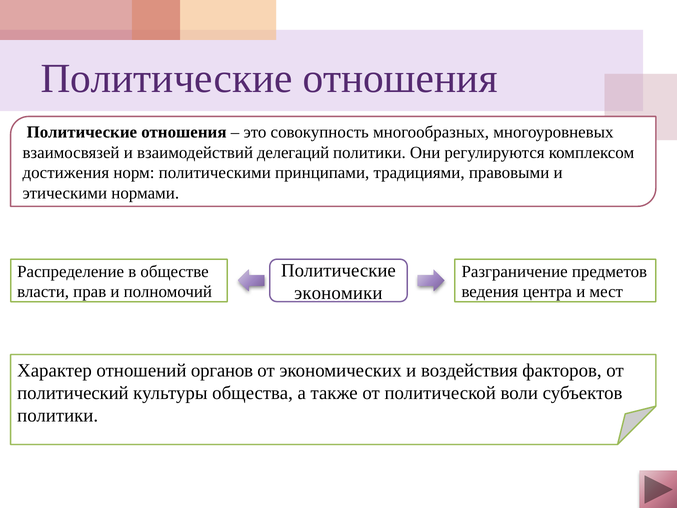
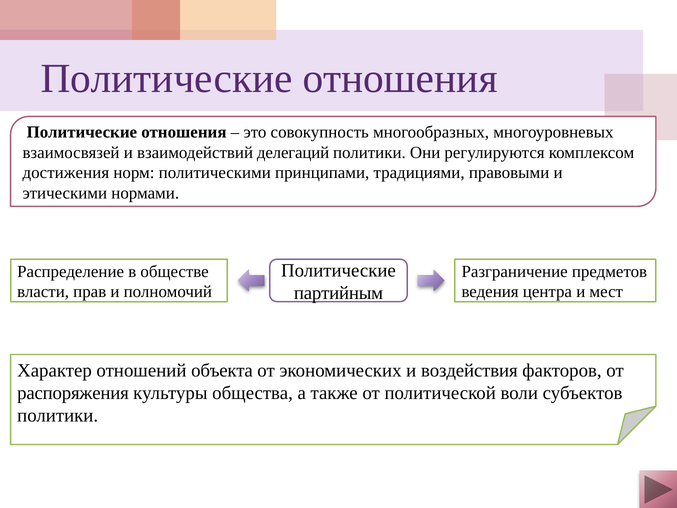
экономики: экономики -> партийным
органов: органов -> объекта
политический: политический -> распоряжения
